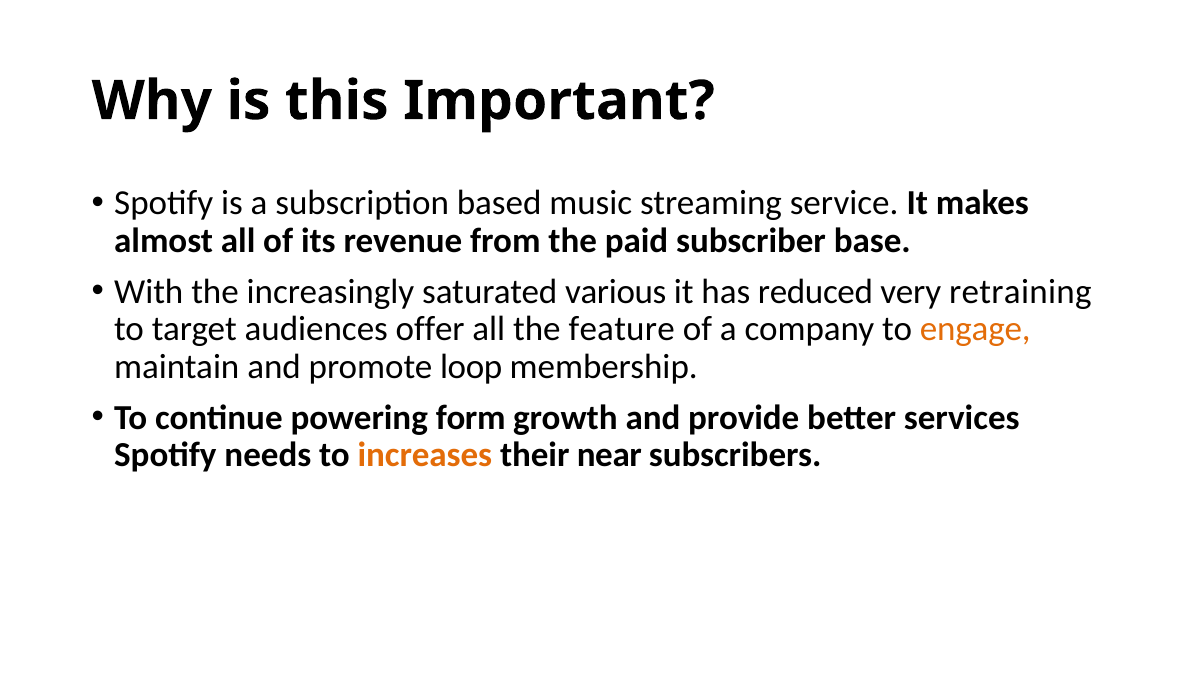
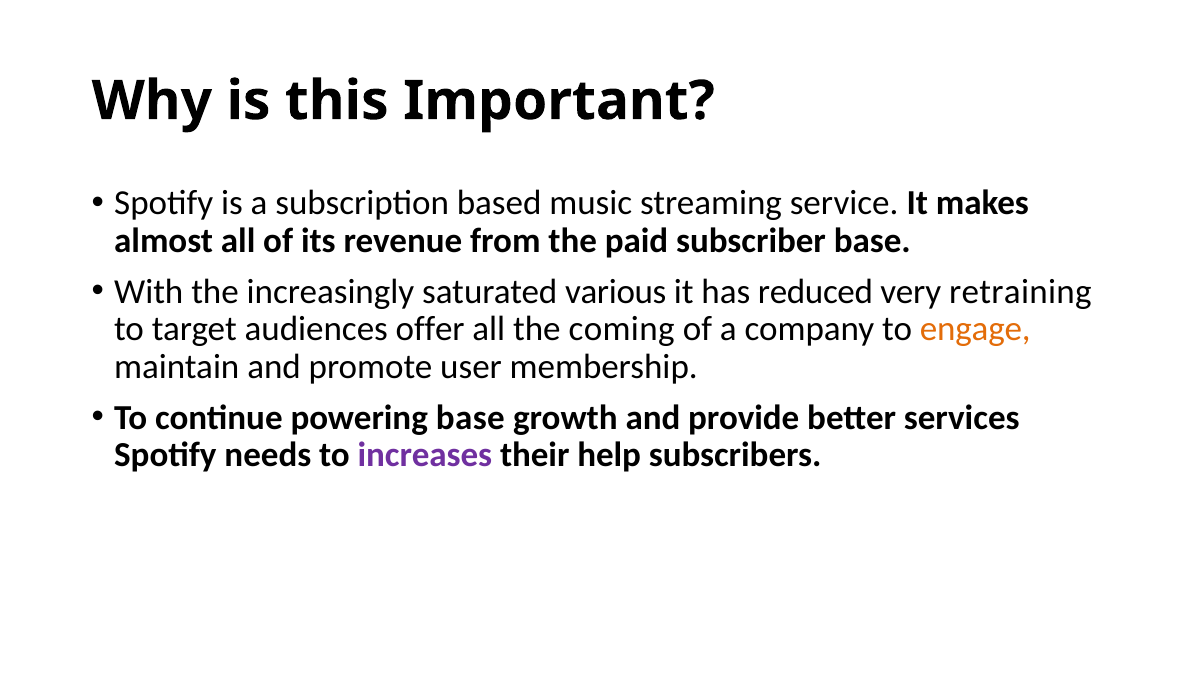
feature: feature -> coming
loop: loop -> user
powering form: form -> base
increases colour: orange -> purple
near: near -> help
